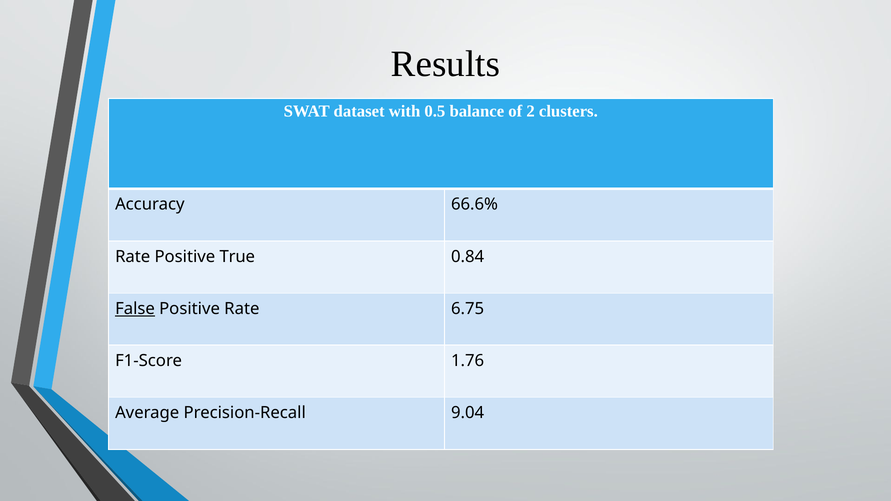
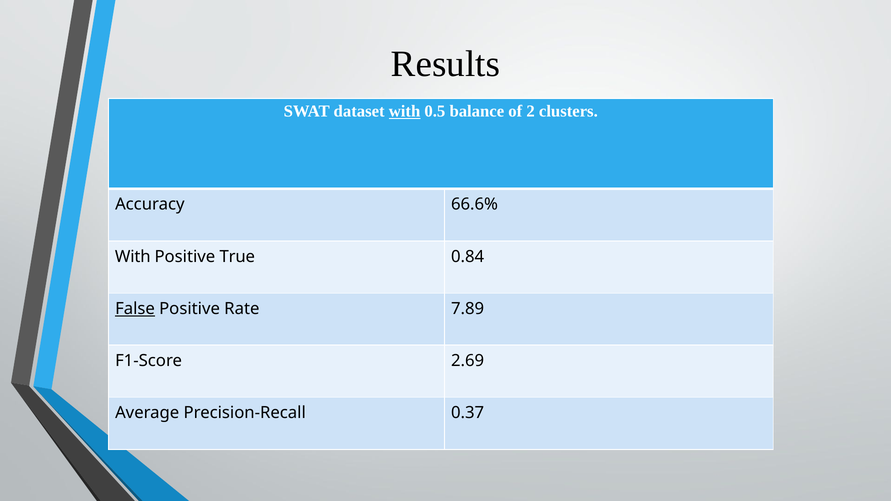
with at (405, 111) underline: none -> present
Rate at (133, 257): Rate -> With
6.75: 6.75 -> 7.89
1.76: 1.76 -> 2.69
9.04: 9.04 -> 0.37
